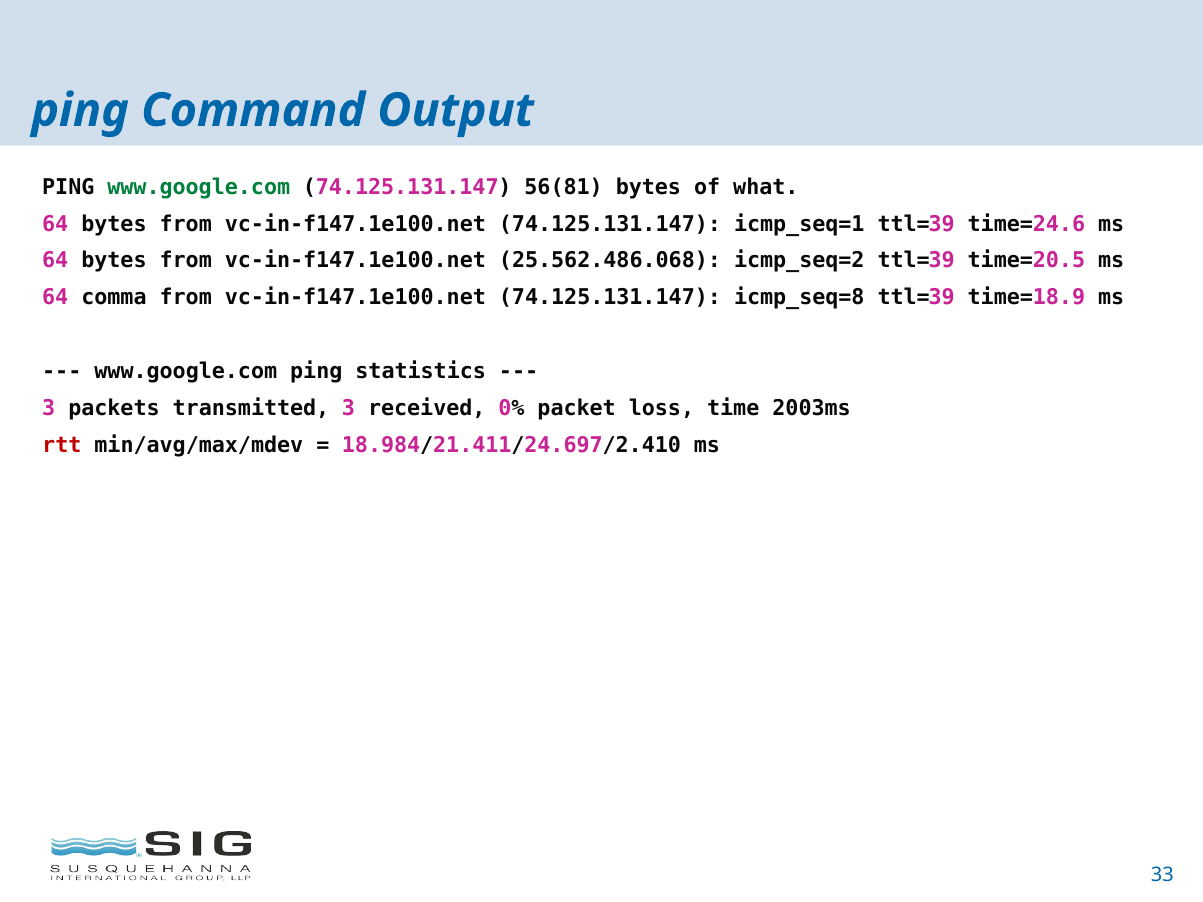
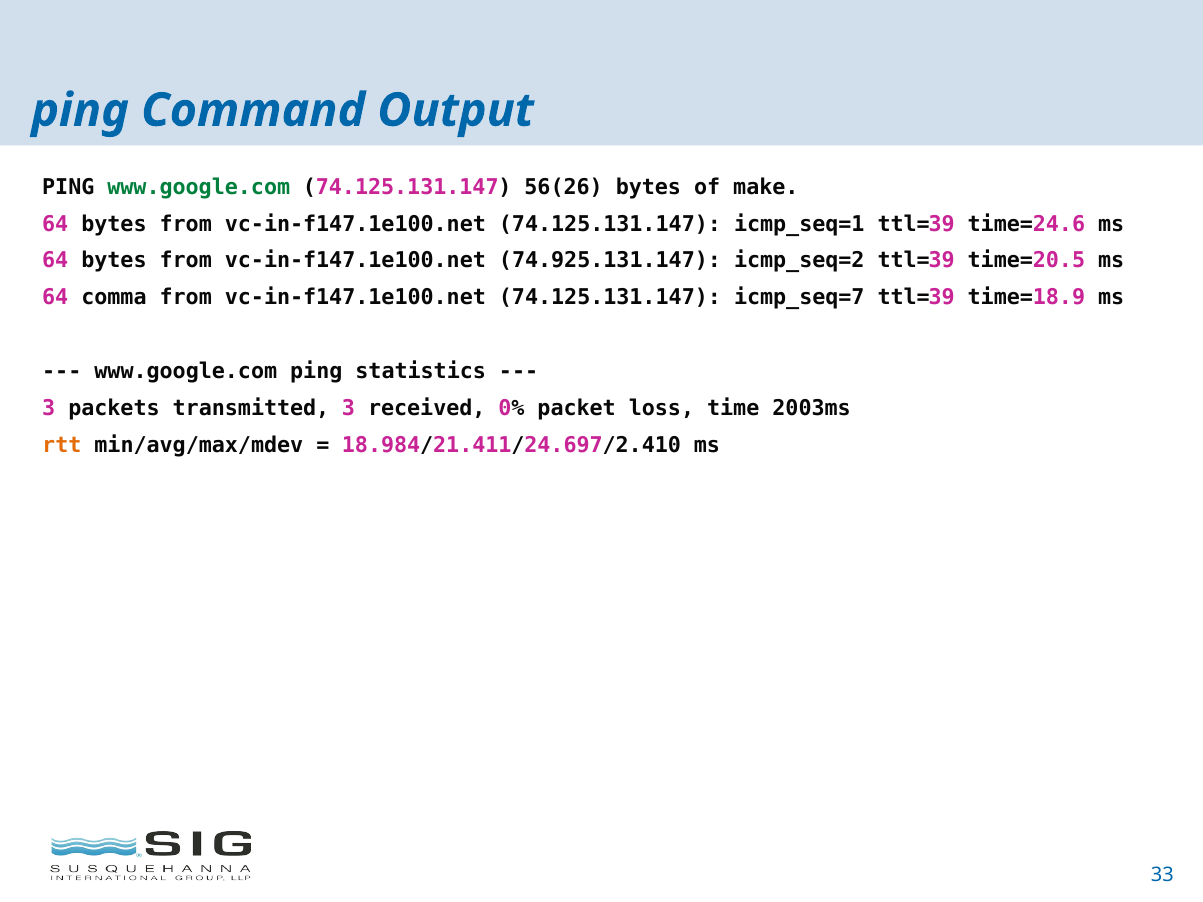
56(81: 56(81 -> 56(26
what: what -> make
25.562.486.068: 25.562.486.068 -> 74.925.131.147
icmp_seq=8: icmp_seq=8 -> icmp_seq=7
rtt colour: red -> orange
